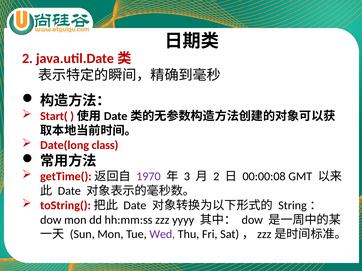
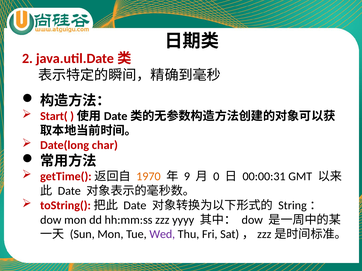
class: class -> char
1970 colour: purple -> orange
3: 3 -> 9
2 at (216, 177): 2 -> 0
00:00:08: 00:00:08 -> 00:00:31
